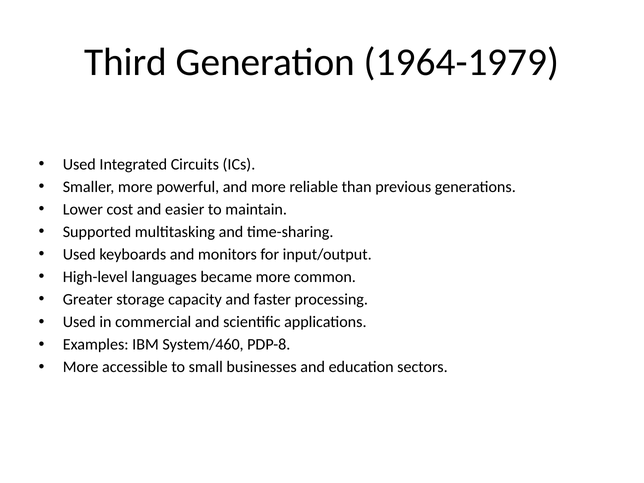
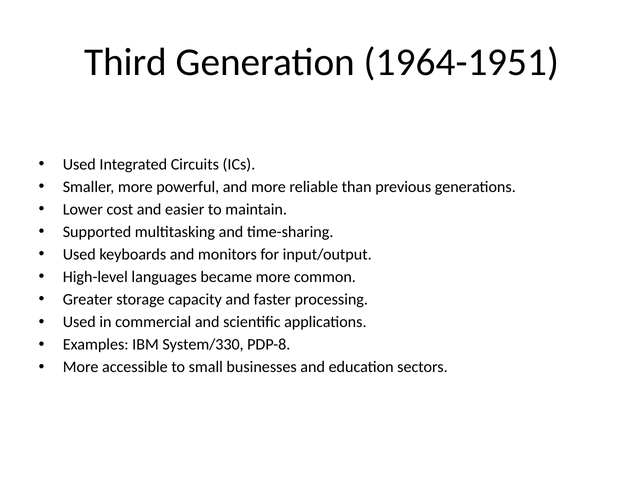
1964-1979: 1964-1979 -> 1964-1951
System/460: System/460 -> System/330
